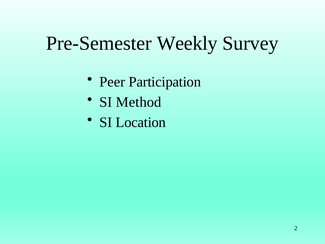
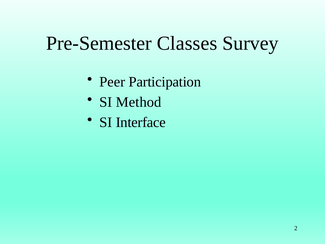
Weekly: Weekly -> Classes
Location: Location -> Interface
